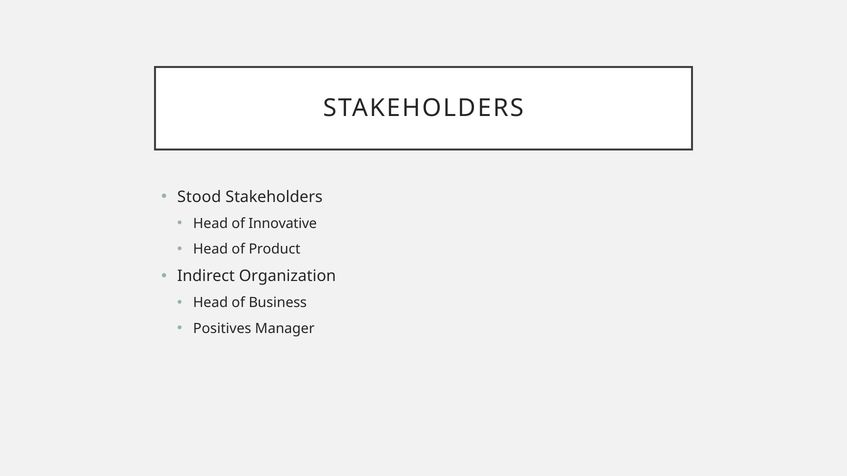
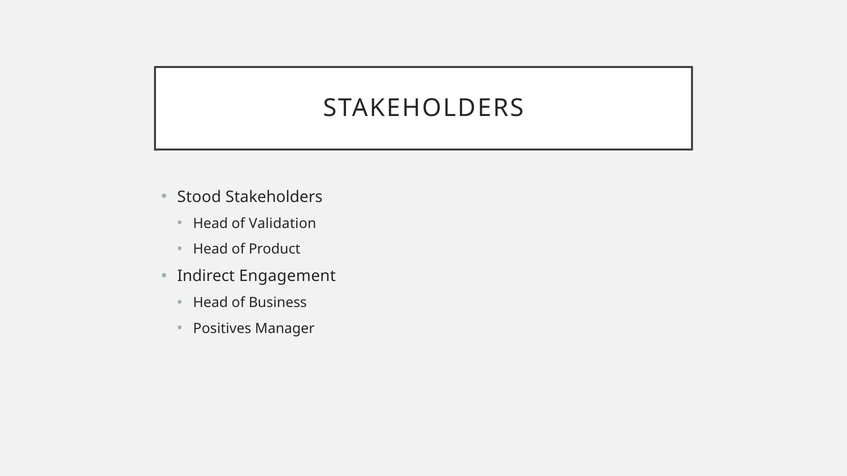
Innovative: Innovative -> Validation
Organization: Organization -> Engagement
